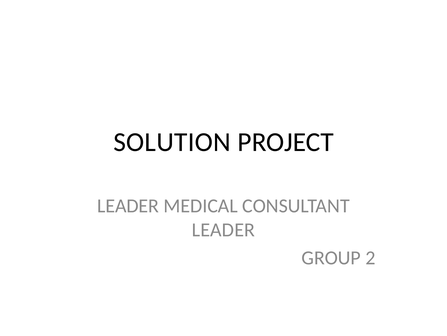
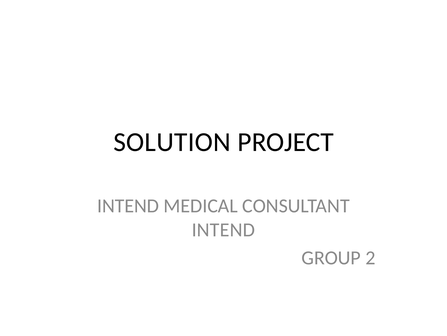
LEADER at (128, 206): LEADER -> INTEND
LEADER at (223, 229): LEADER -> INTEND
